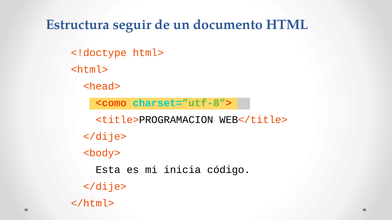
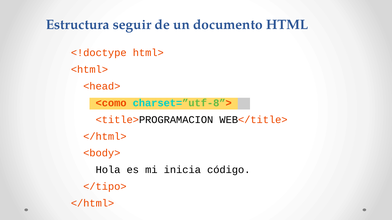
</dije> at (105, 137): </dije> -> </html>
Esta: Esta -> Hola
</dije> at (105, 187): </dije> -> </tipo>
